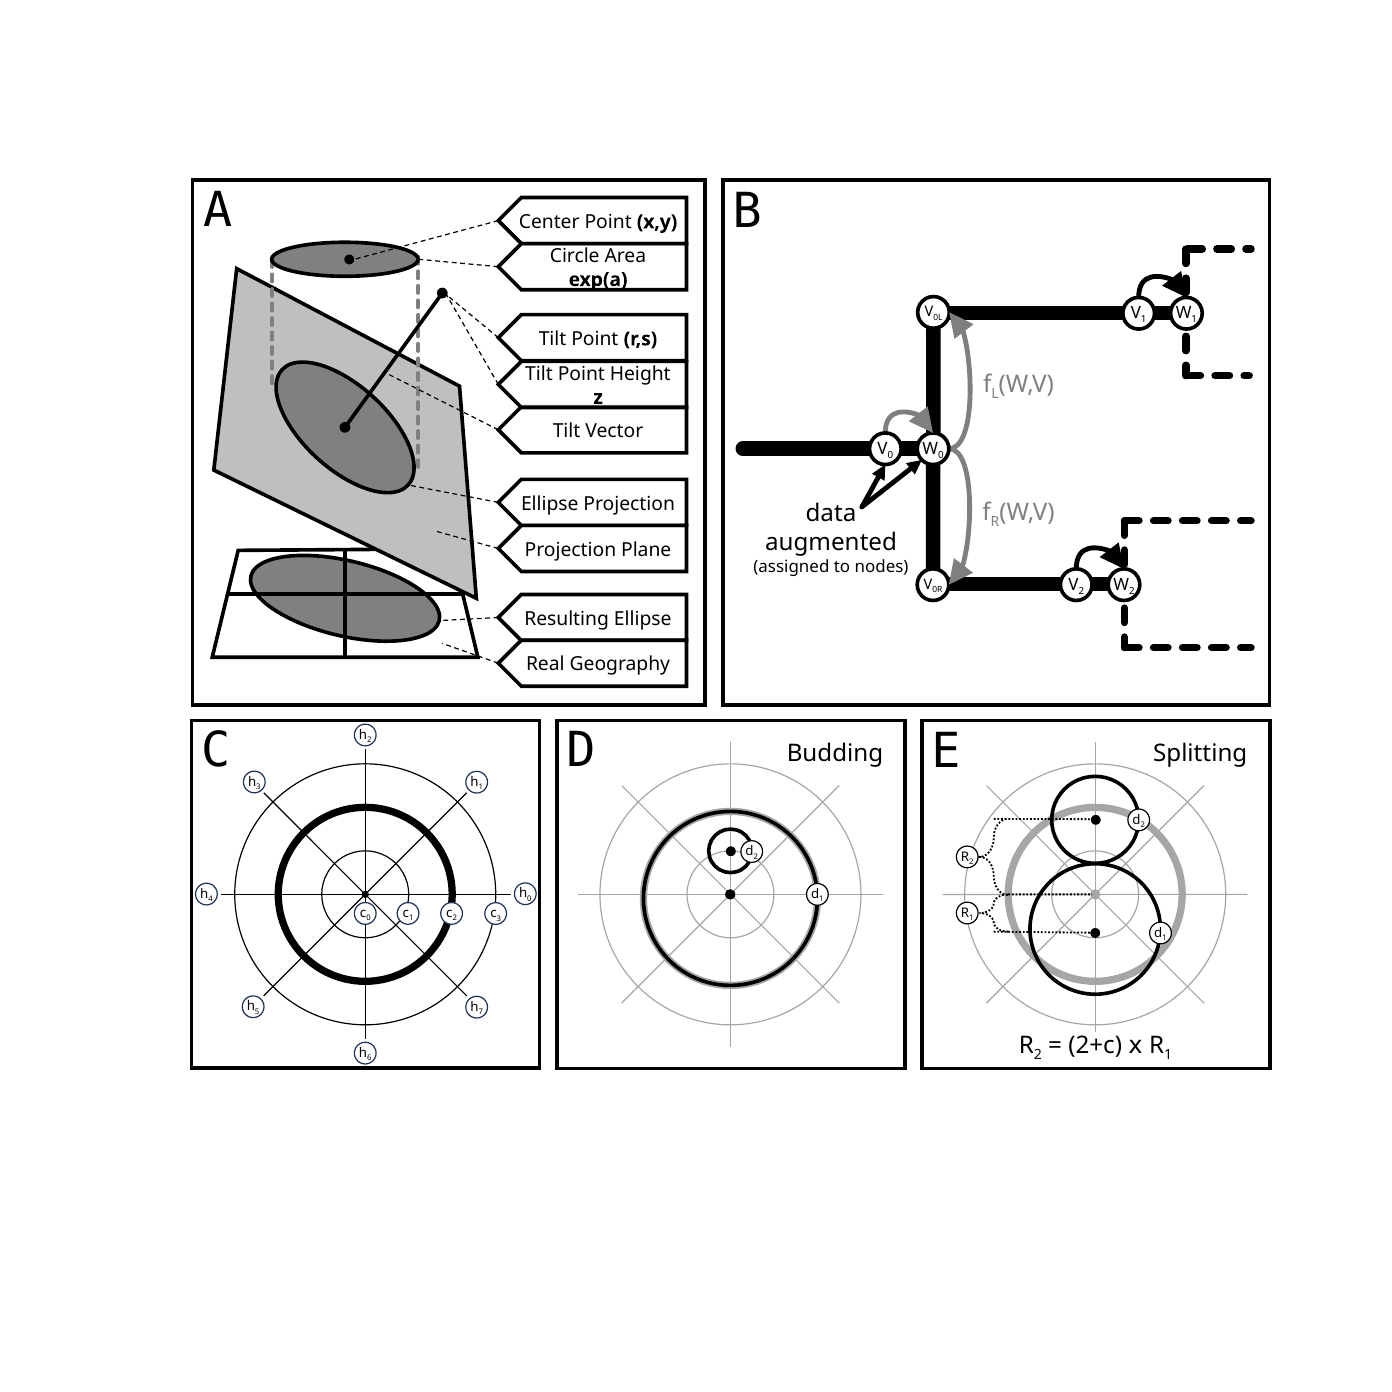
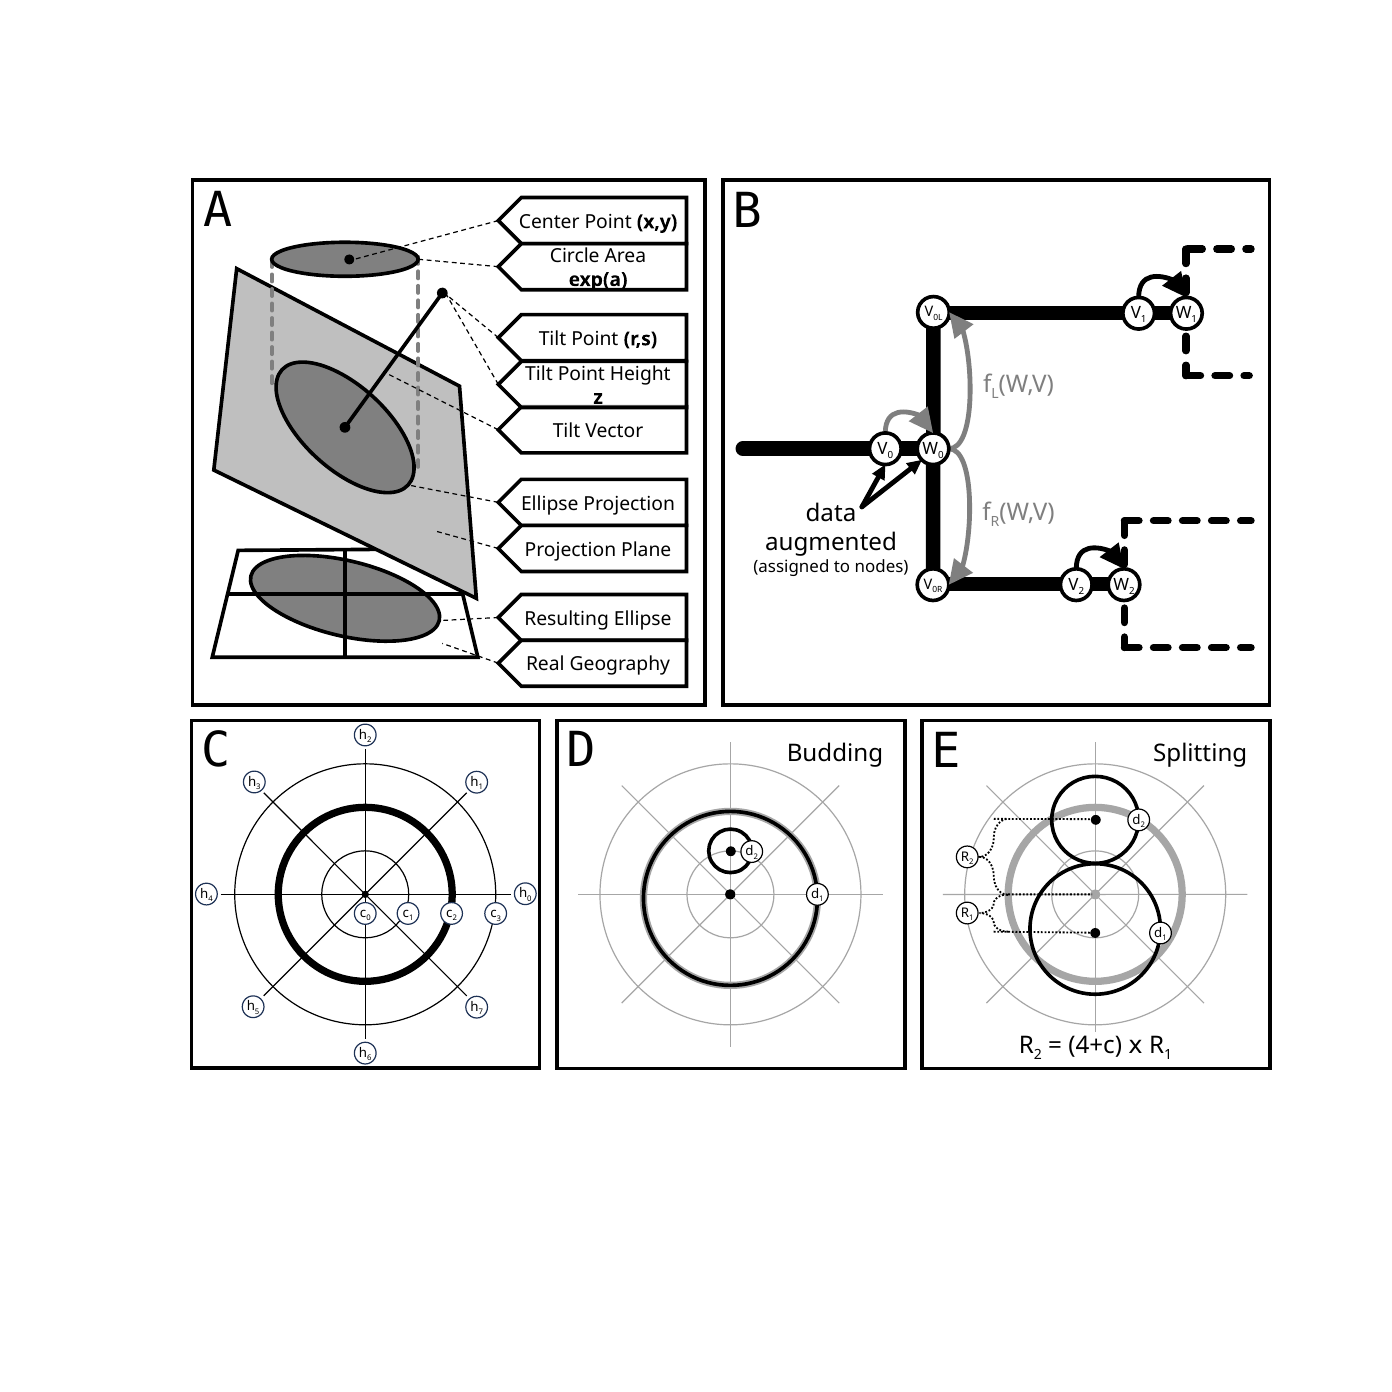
2+c: 2+c -> 4+c
